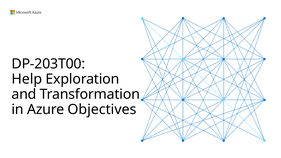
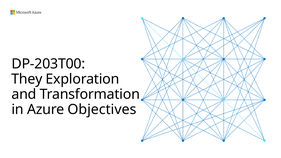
Help: Help -> They
